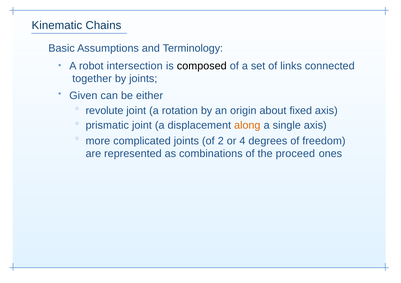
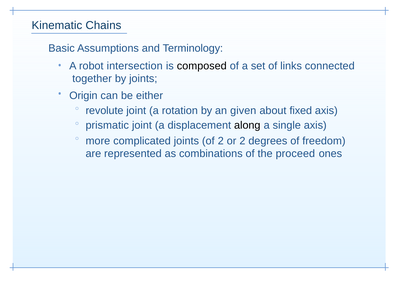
Given: Given -> Origin
origin: origin -> given
along colour: orange -> black
or 4: 4 -> 2
